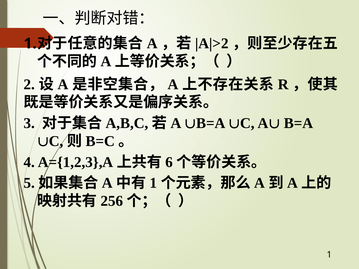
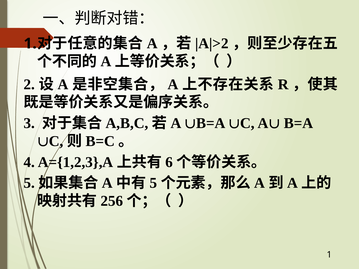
1 at (153, 183): 1 -> 5
